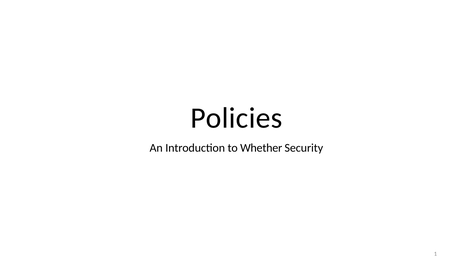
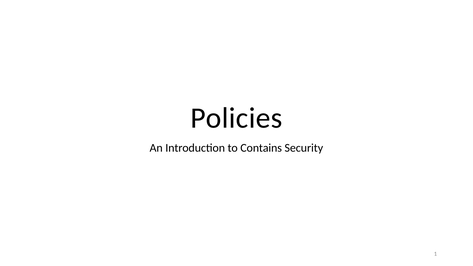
Whether: Whether -> Contains
